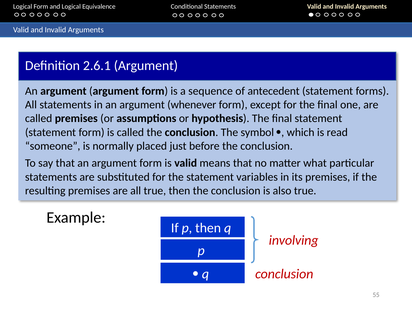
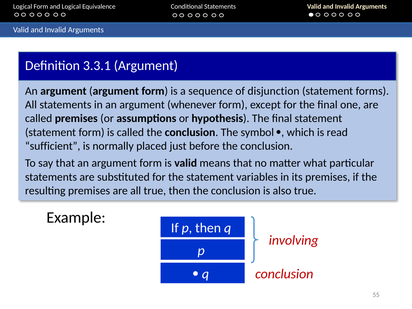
2.6.1: 2.6.1 -> 3.3.1
antecedent: antecedent -> disjunction
someone: someone -> sufficient
